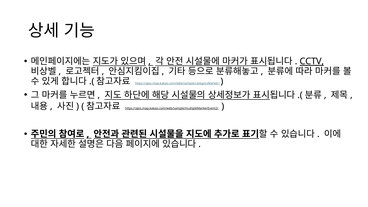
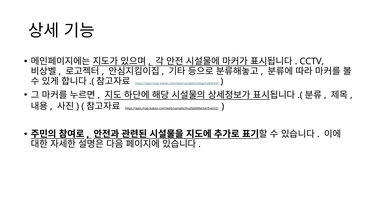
CCTV underline: present -> none
